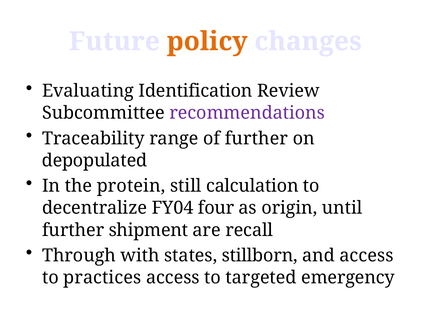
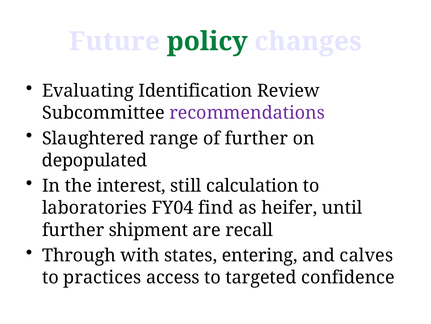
policy colour: orange -> green
Traceability: Traceability -> Slaughtered
protein: protein -> interest
decentralize: decentralize -> laboratories
four: four -> find
origin: origin -> heifer
stillborn: stillborn -> entering
and access: access -> calves
emergency: emergency -> confidence
